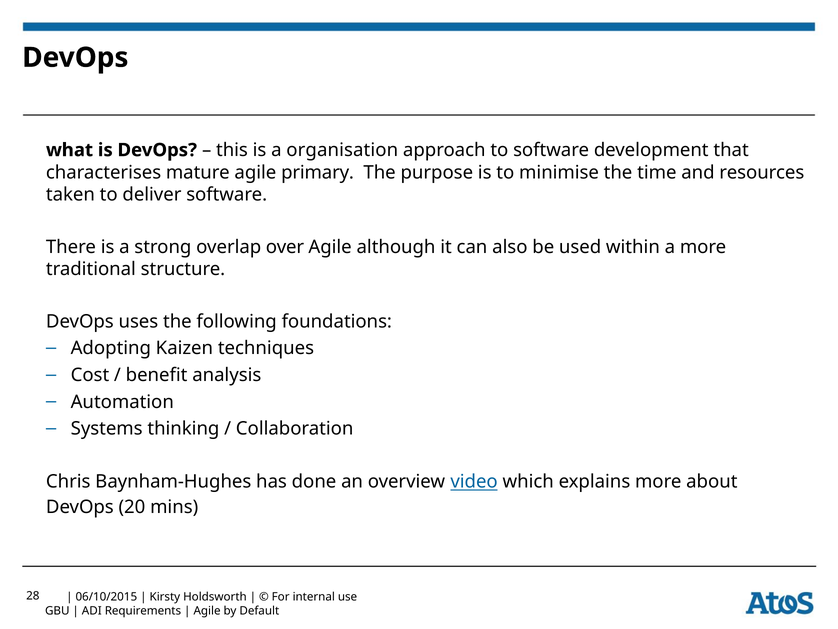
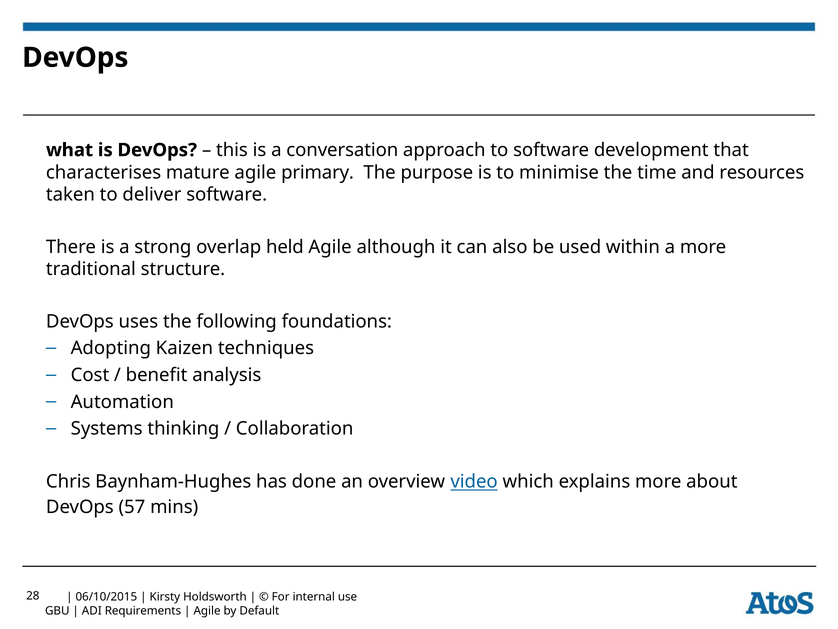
organisation: organisation -> conversation
over: over -> held
20: 20 -> 57
